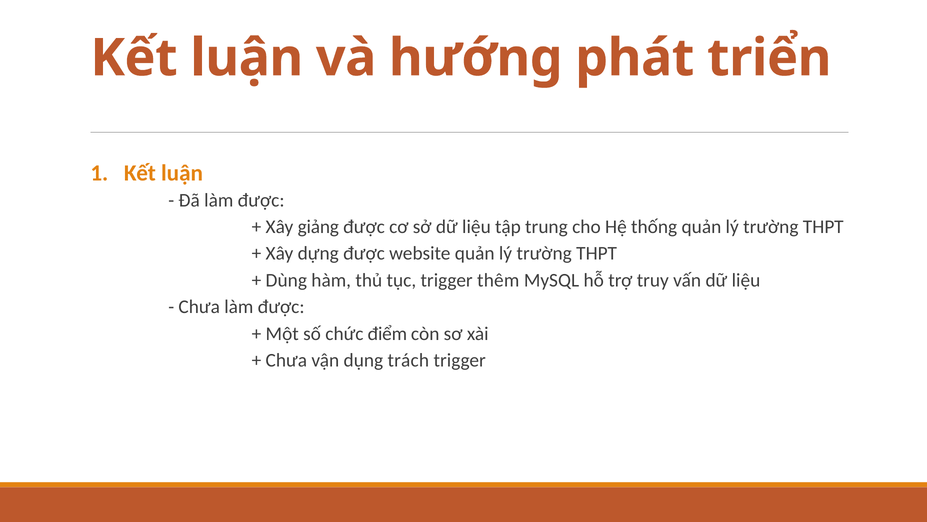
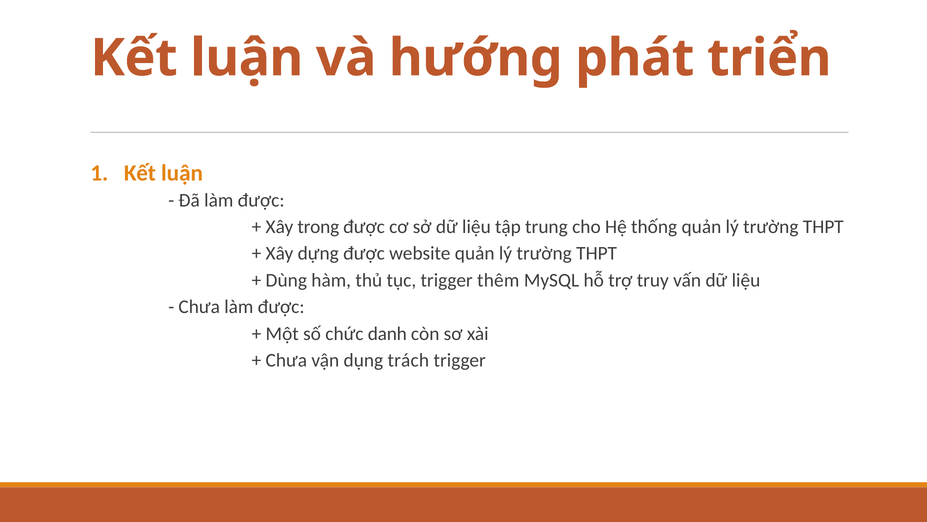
giảng: giảng -> trong
điểm: điểm -> danh
